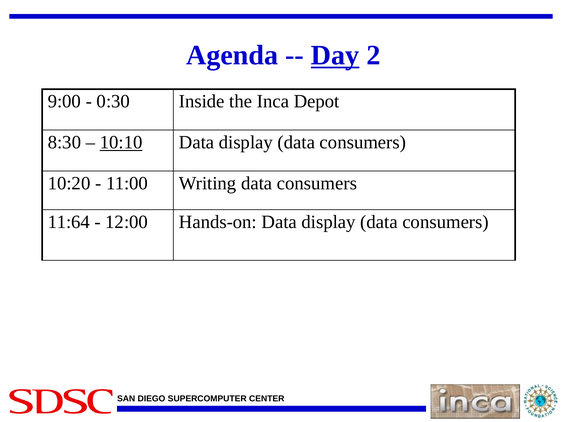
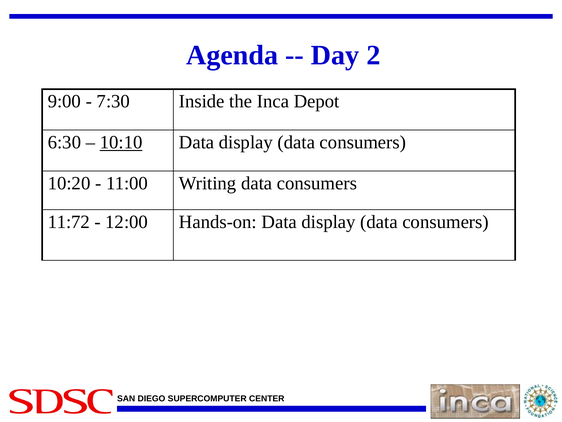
Day underline: present -> none
0:30: 0:30 -> 7:30
8:30: 8:30 -> 6:30
11:64: 11:64 -> 11:72
